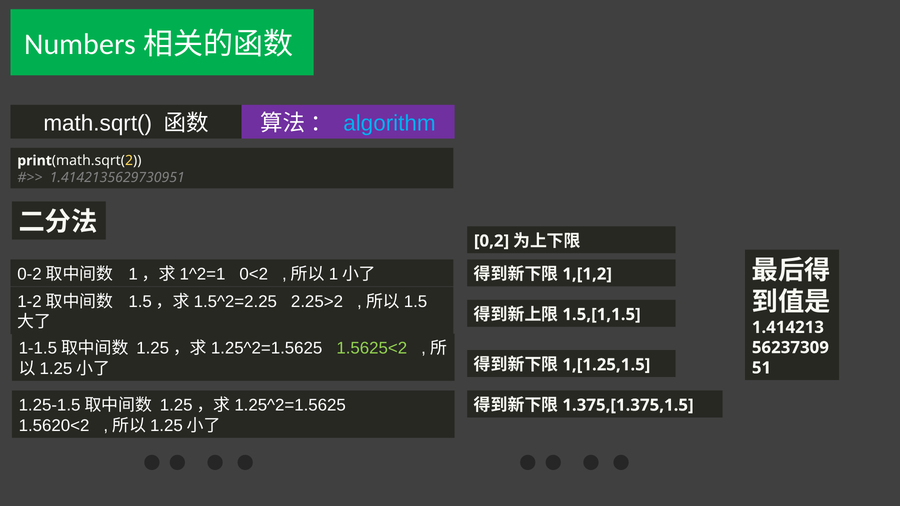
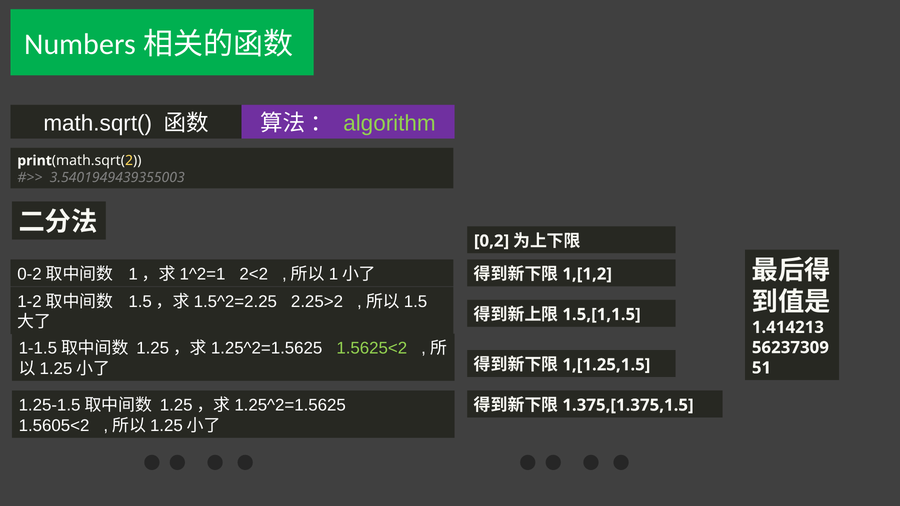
algorithm colour: light blue -> light green
1.4142135629730951: 1.4142135629730951 -> 3.5401949439355003
0<2: 0<2 -> 2<2
1.5620<2: 1.5620<2 -> 1.5605<2
